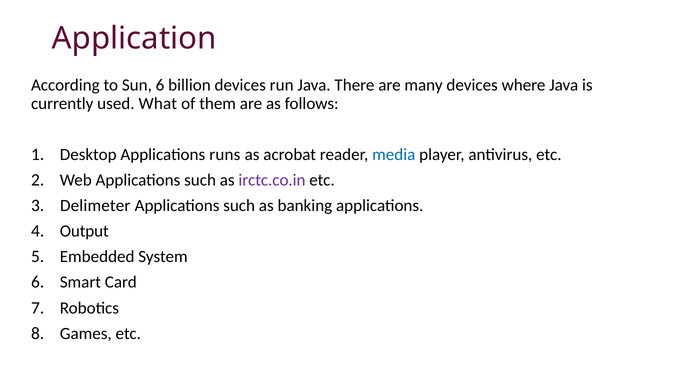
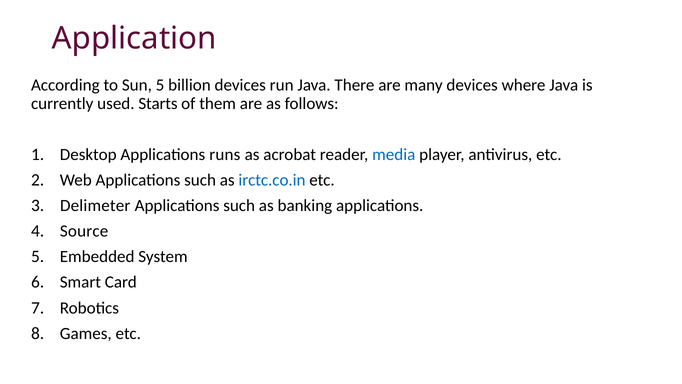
Sun 6: 6 -> 5
What: What -> Starts
irctc.co.in colour: purple -> blue
Output: Output -> Source
